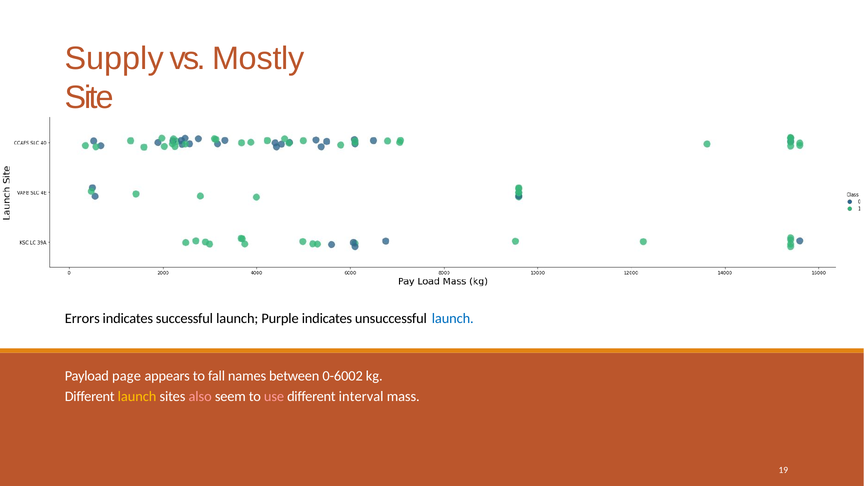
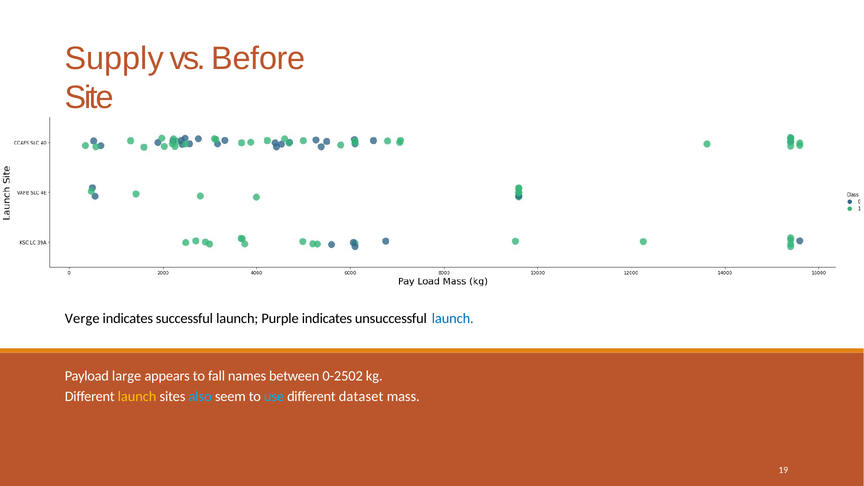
Mostly: Mostly -> Before
Errors: Errors -> Verge
page: page -> large
0-6002: 0-6002 -> 0-2502
also colour: pink -> light blue
use colour: pink -> light blue
interval: interval -> dataset
